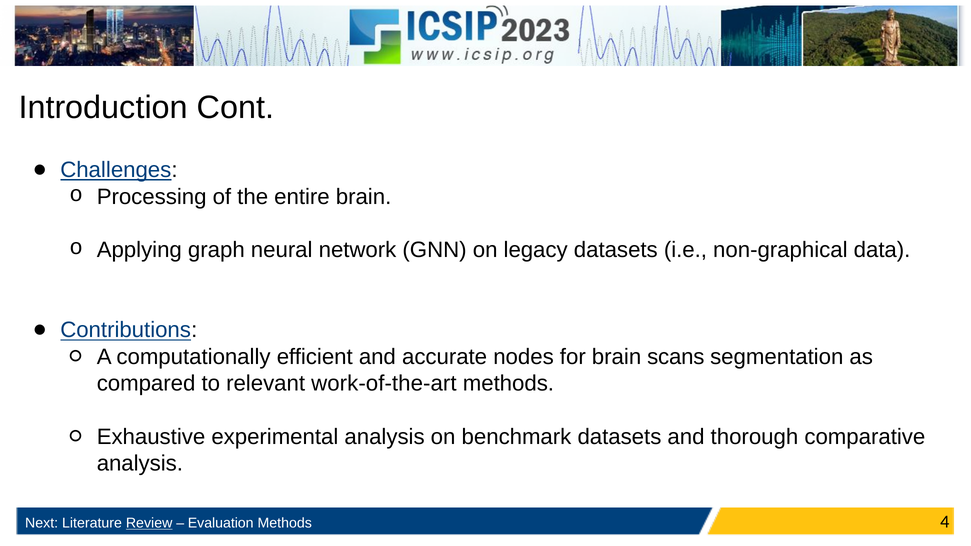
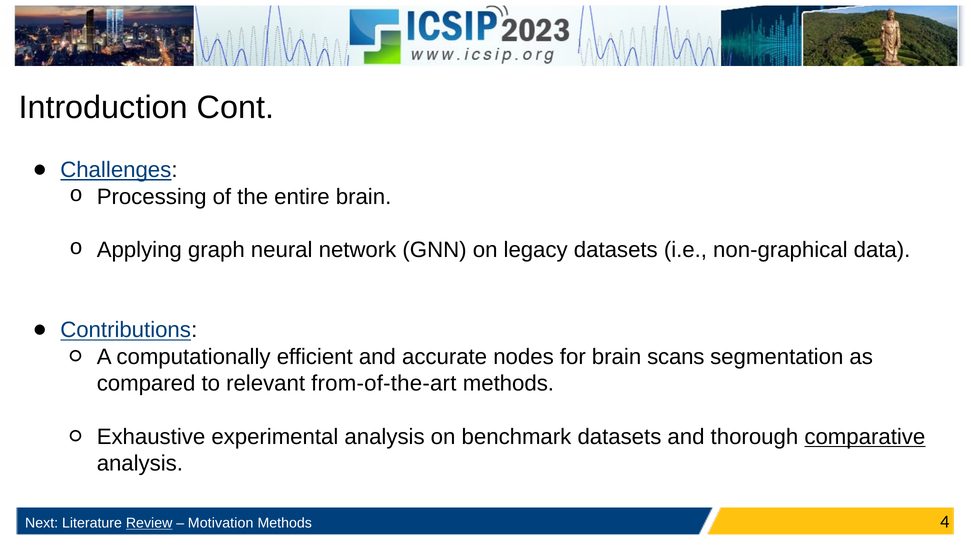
work-of-the-art: work-of-the-art -> from-of-the-art
comparative underline: none -> present
Evaluation: Evaluation -> Motivation
